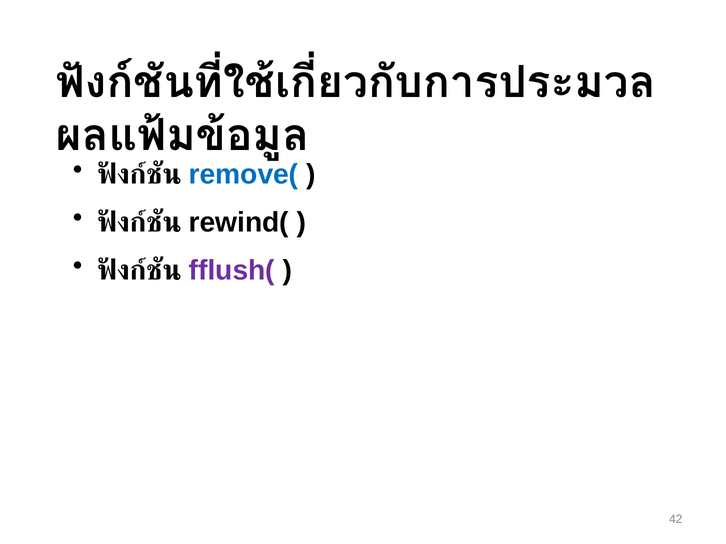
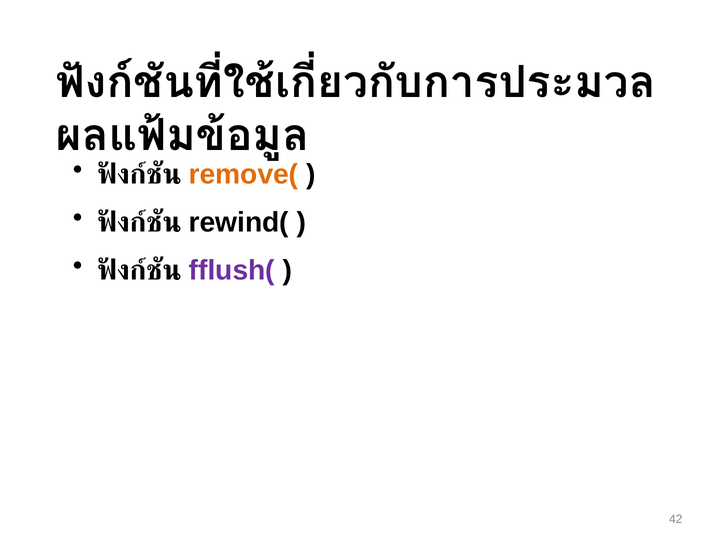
remove( colour: blue -> orange
